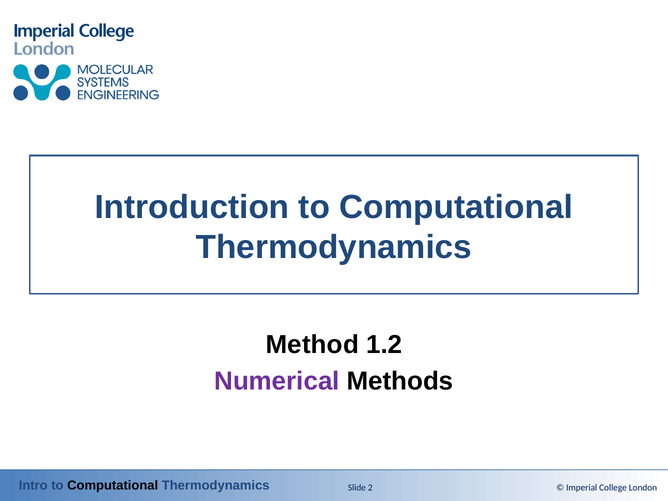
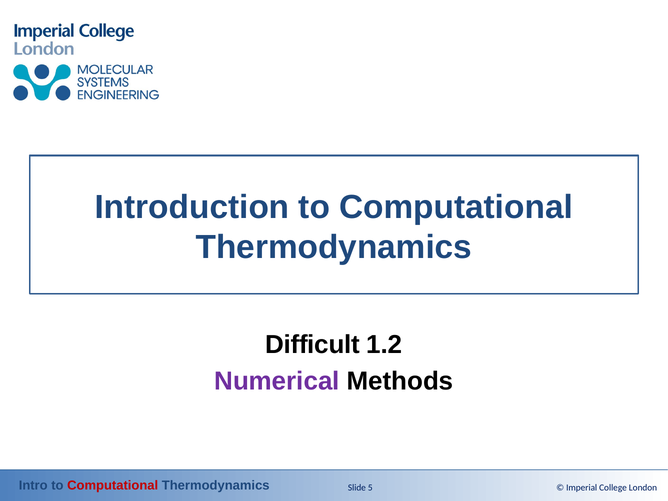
Method: Method -> Difficult
Computational at (113, 486) colour: black -> red
2: 2 -> 5
